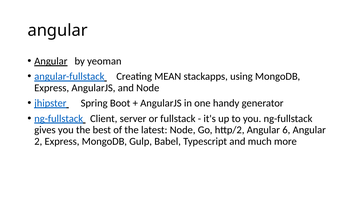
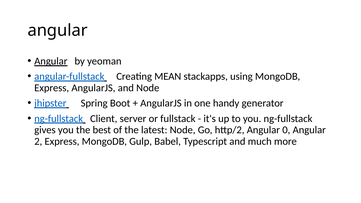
6: 6 -> 0
